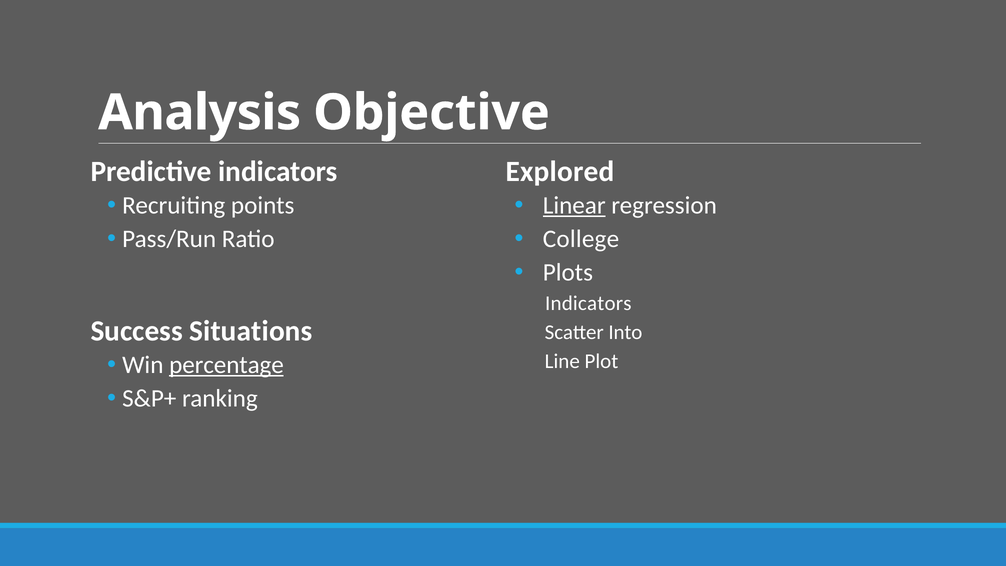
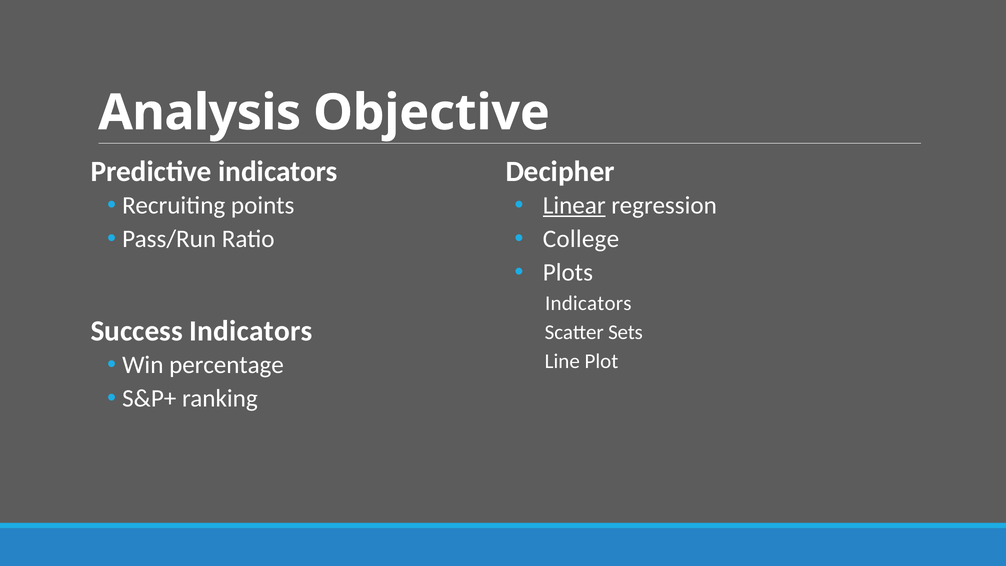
Explored: Explored -> Decipher
Success Situations: Situations -> Indicators
Into: Into -> Sets
percentage underline: present -> none
